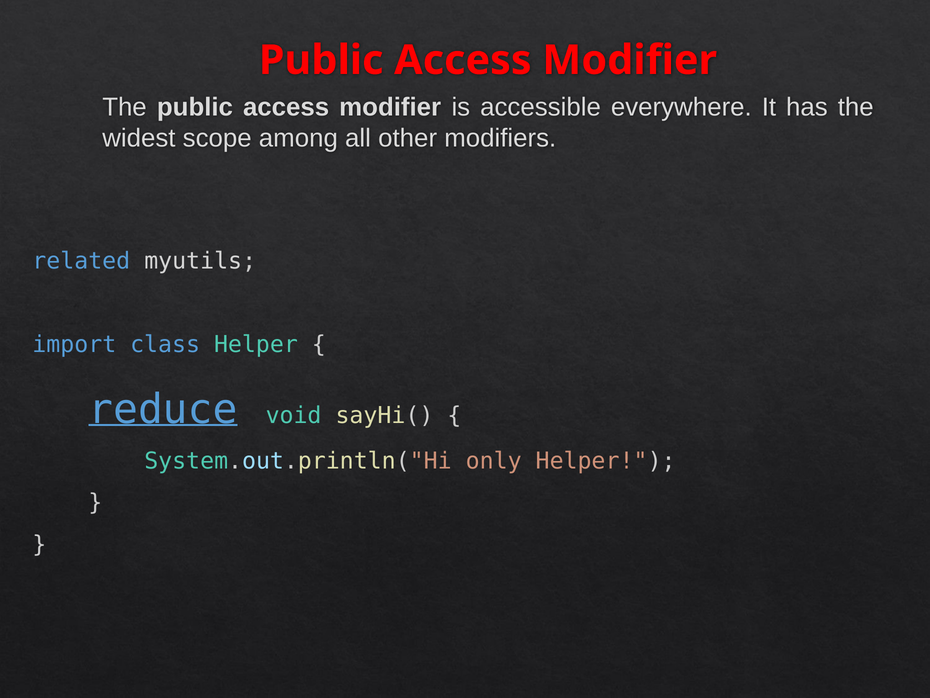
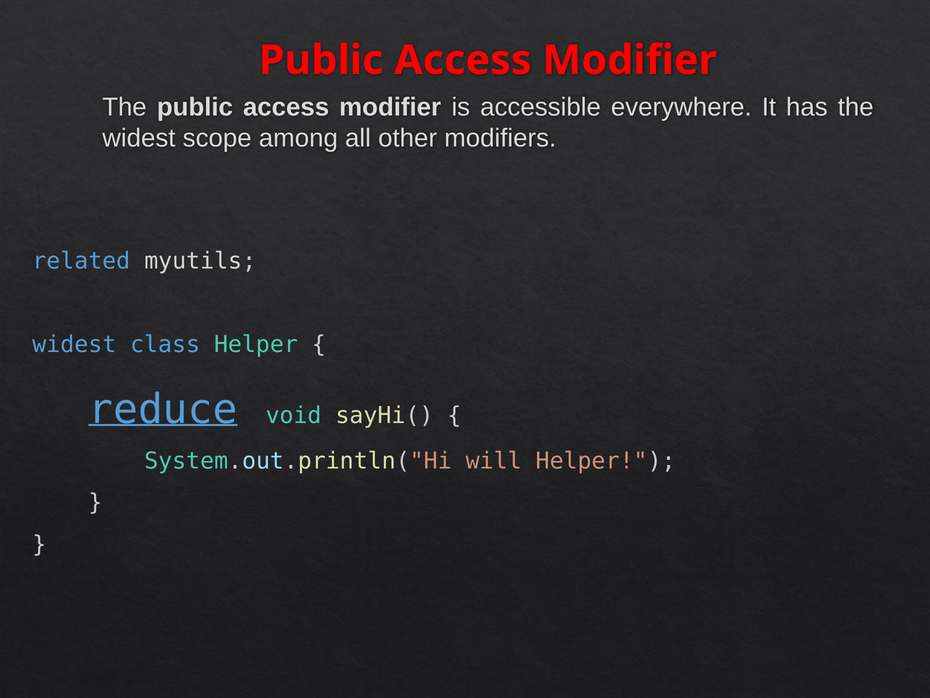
import at (74, 344): import -> widest
only: only -> will
